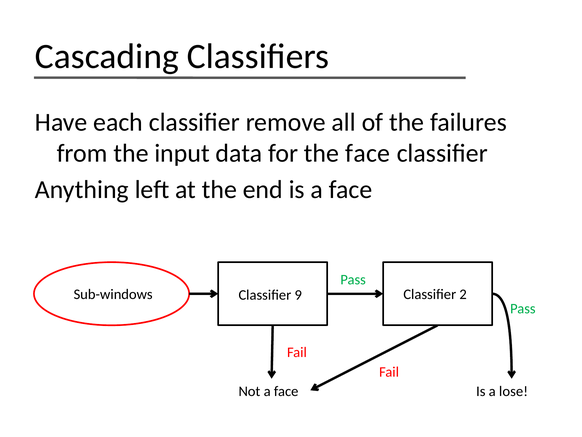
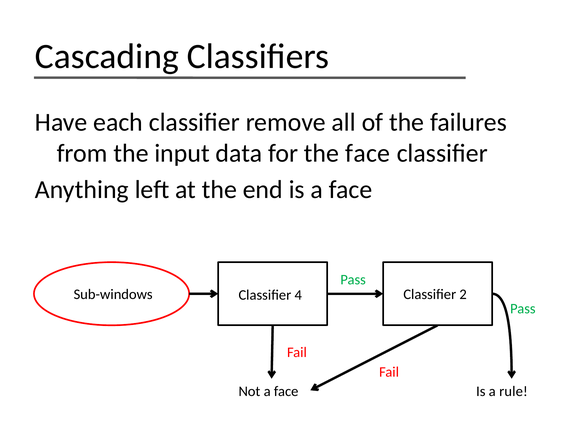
9: 9 -> 4
lose: lose -> rule
